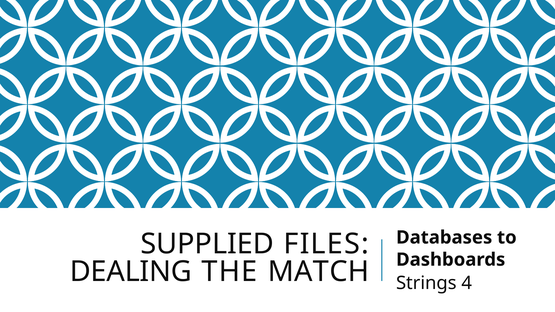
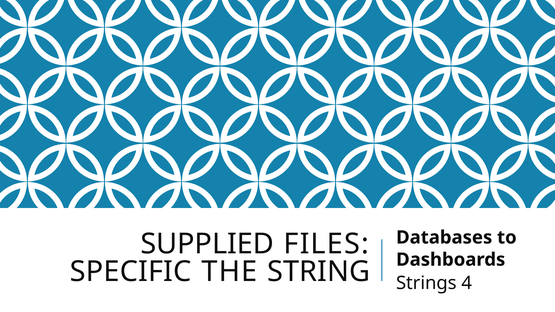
DEALING: DEALING -> SPECIFIC
MATCH: MATCH -> STRING
